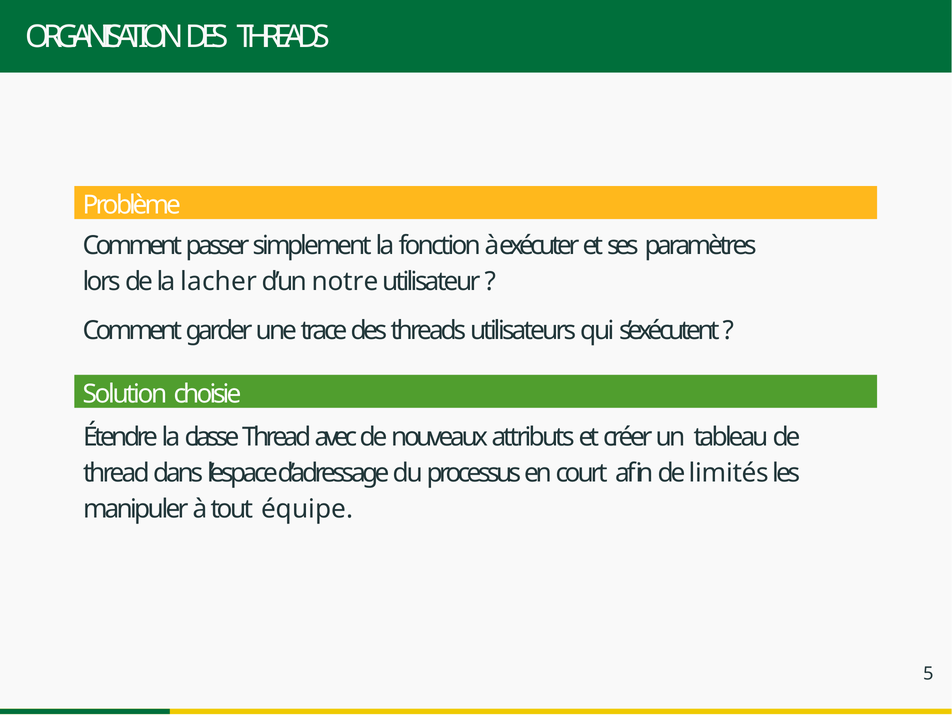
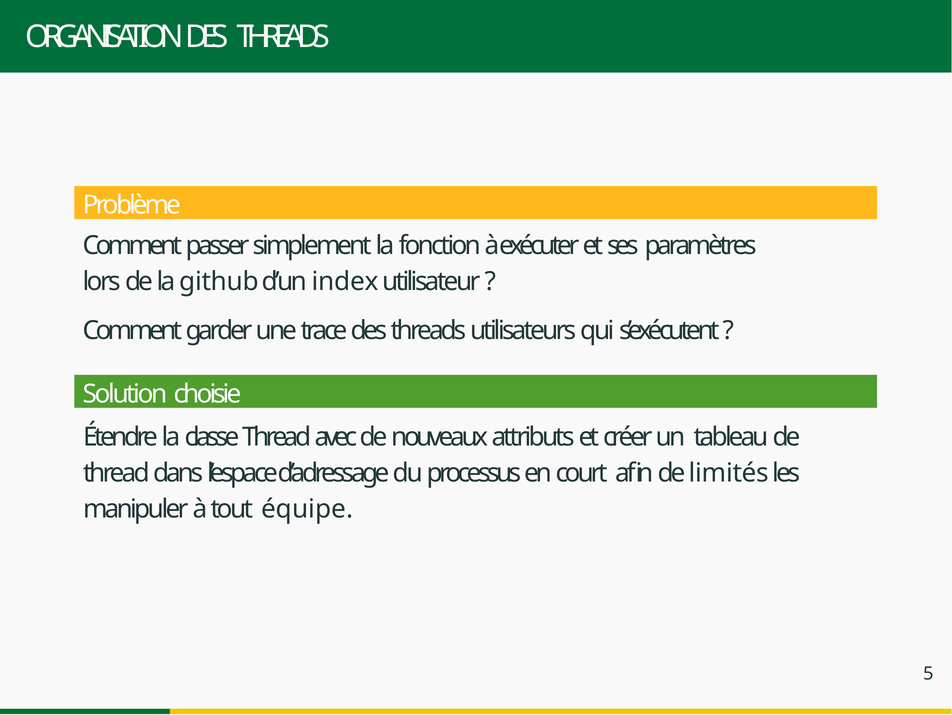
lacher: lacher -> github
notre: notre -> index
